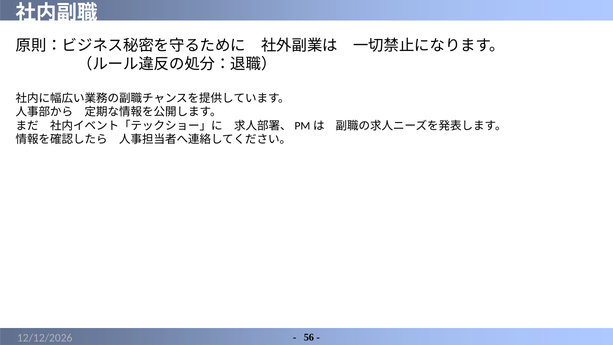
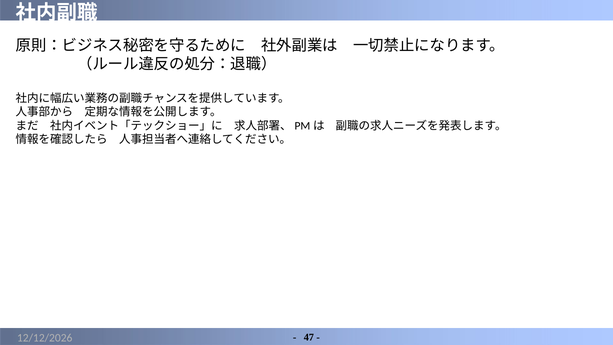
56: 56 -> 47
